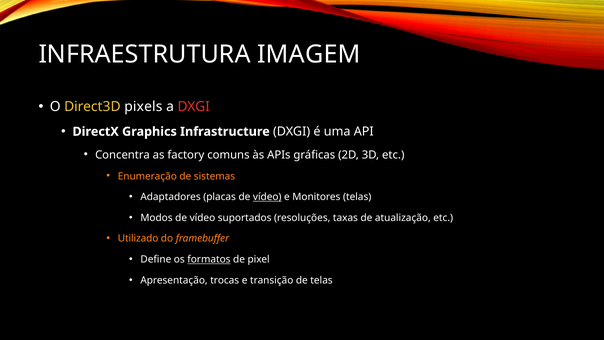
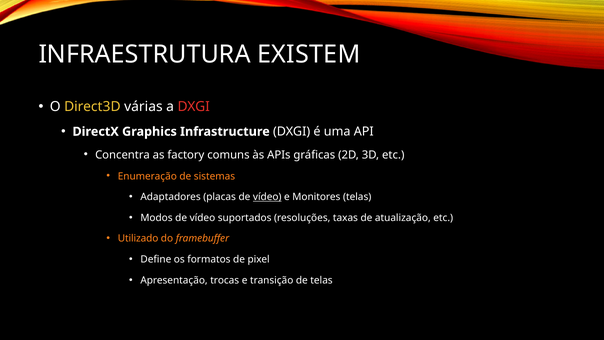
IMAGEM: IMAGEM -> EXISTEM
pixels: pixels -> várias
formatos underline: present -> none
